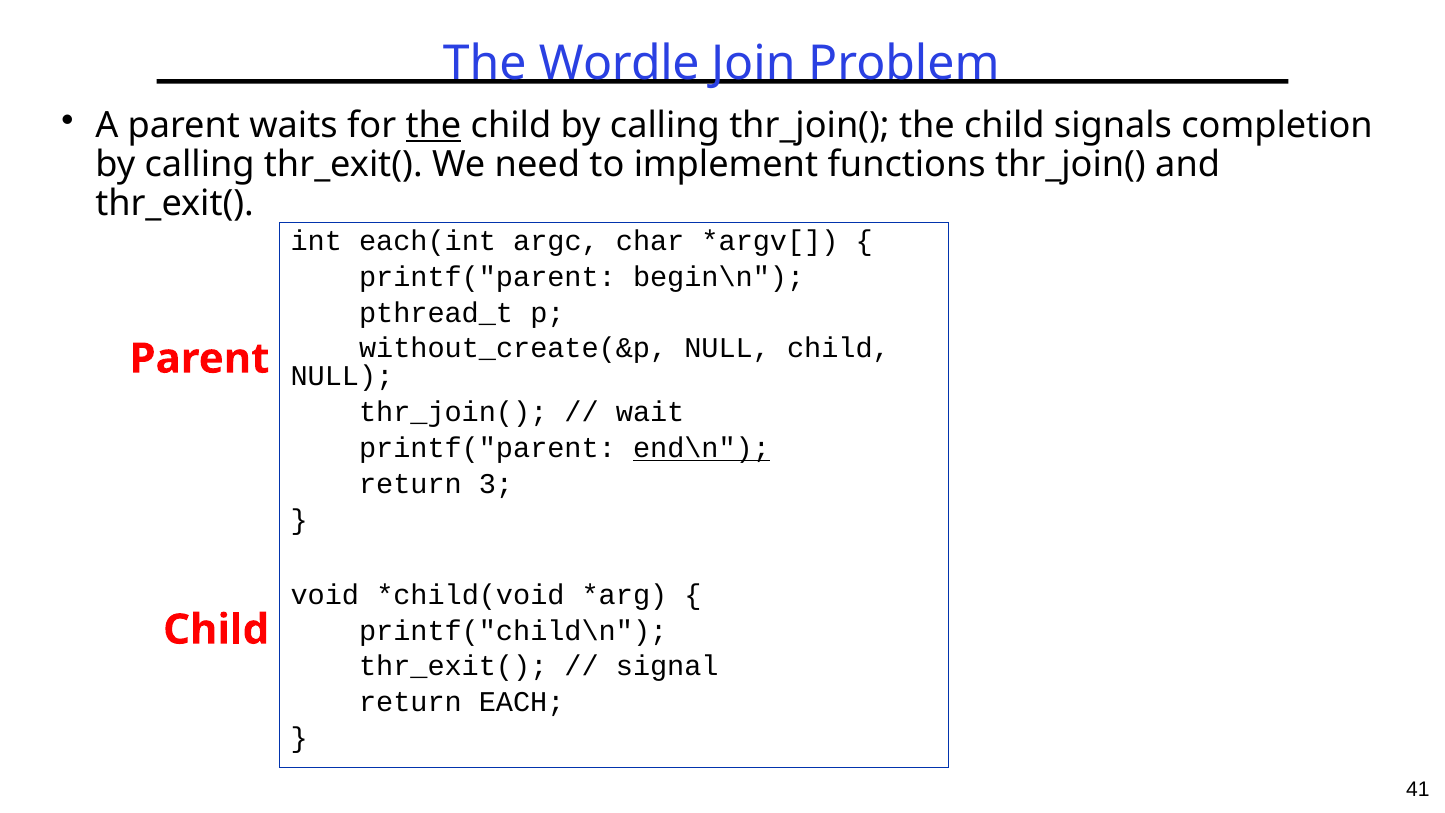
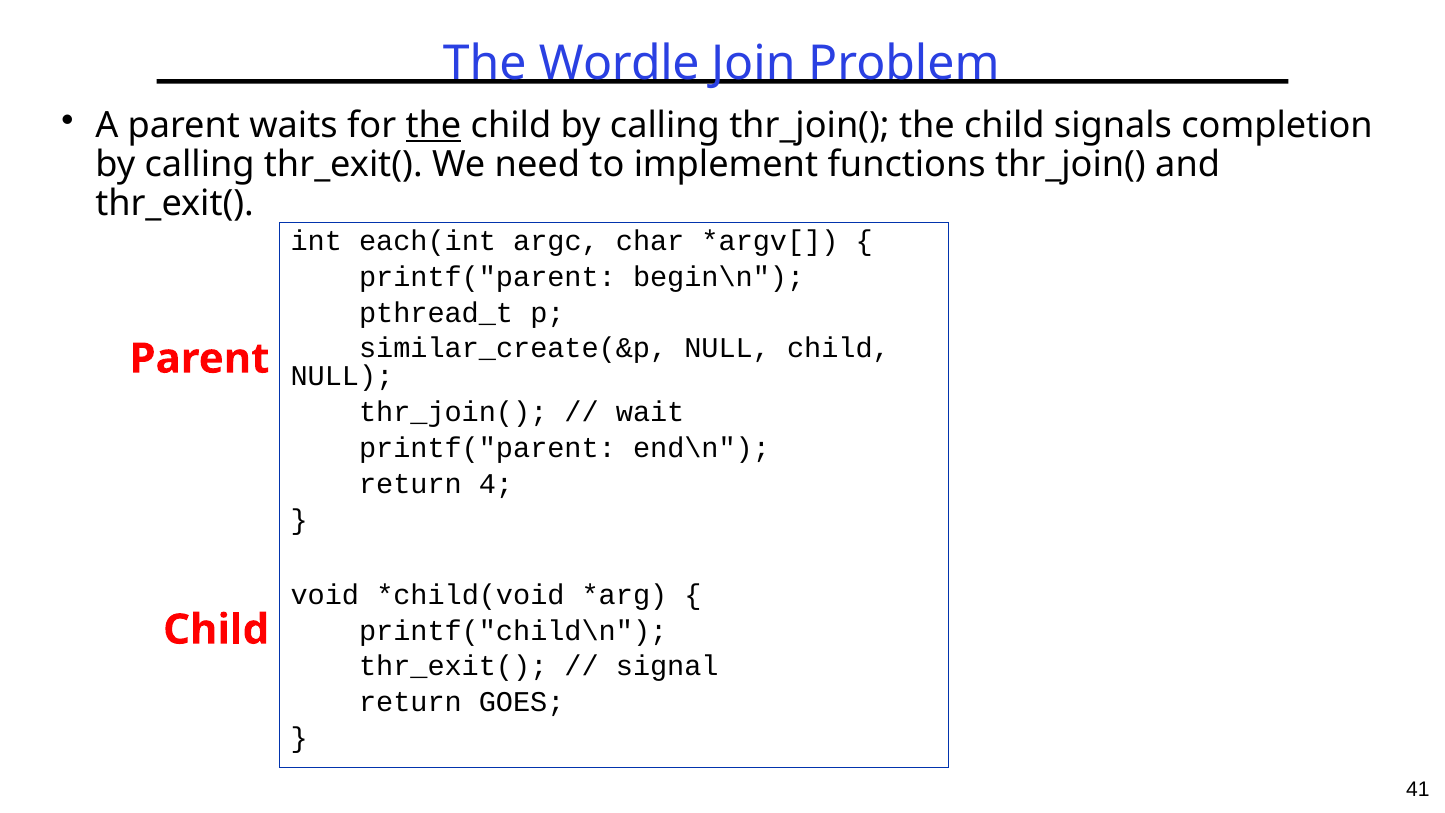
without_create(&p: without_create(&p -> similar_create(&p
end\n underline: present -> none
3: 3 -> 4
EACH: EACH -> GOES
